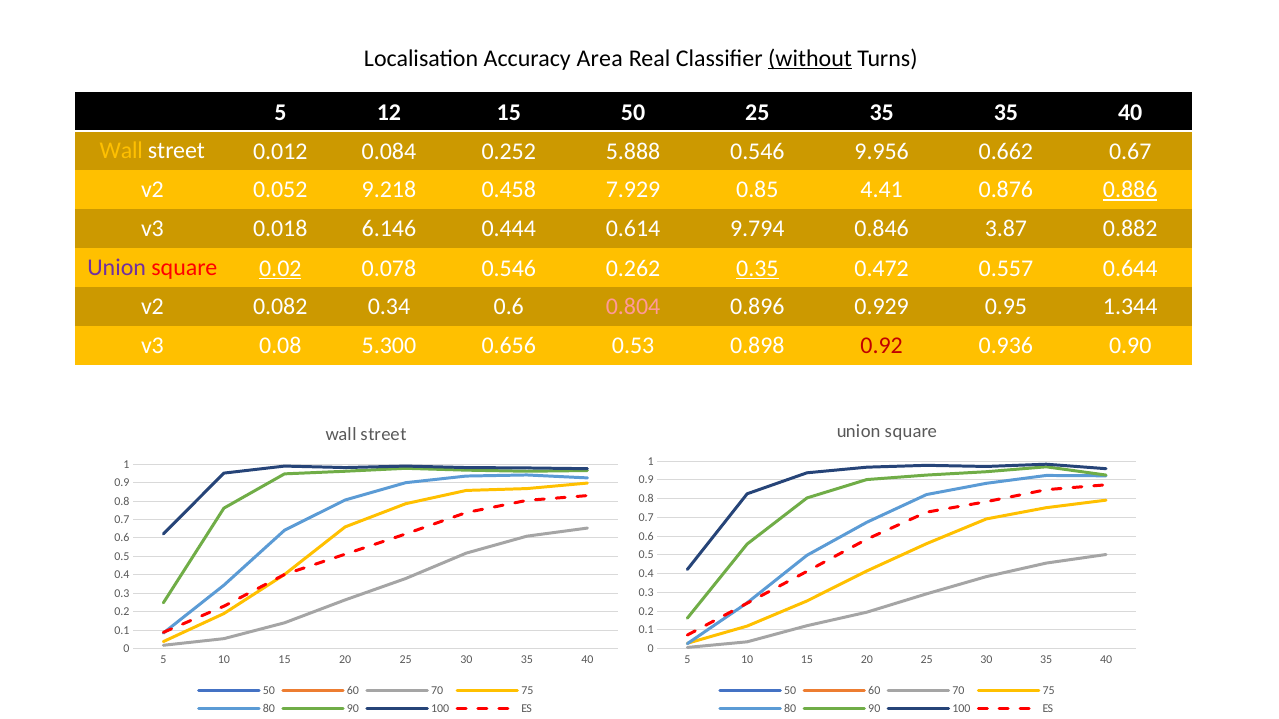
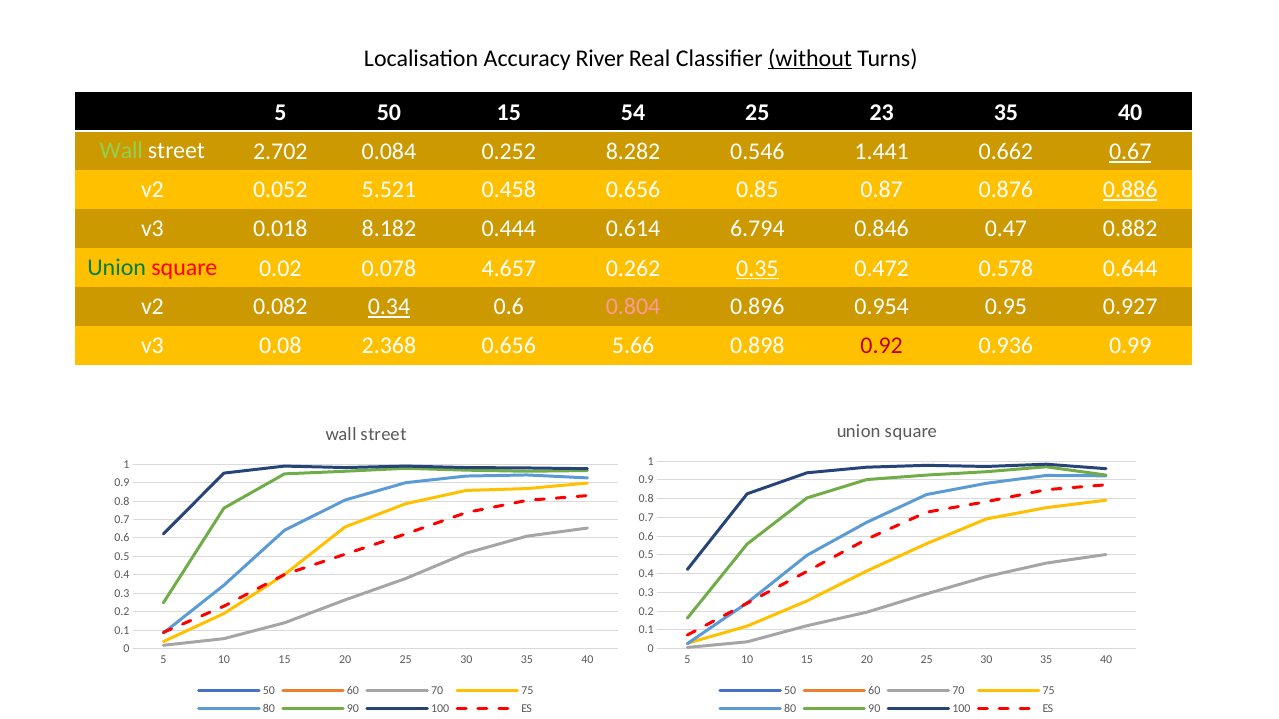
Area: Area -> River
5 12: 12 -> 50
15 50: 50 -> 54
25 35: 35 -> 23
Wall at (121, 151) colour: yellow -> light green
0.012: 0.012 -> 2.702
5.888: 5.888 -> 8.282
9.956: 9.956 -> 1.441
0.67 underline: none -> present
9.218: 9.218 -> 5.521
0.458 7.929: 7.929 -> 0.656
4.41: 4.41 -> 0.87
6.146: 6.146 -> 8.182
9.794: 9.794 -> 6.794
3.87: 3.87 -> 0.47
Union at (117, 268) colour: purple -> green
0.02 underline: present -> none
0.078 0.546: 0.546 -> 4.657
0.557: 0.557 -> 0.578
0.34 underline: none -> present
0.929: 0.929 -> 0.954
1.344: 1.344 -> 0.927
5.300: 5.300 -> 2.368
0.53: 0.53 -> 5.66
0.90: 0.90 -> 0.99
